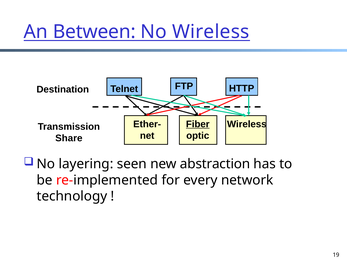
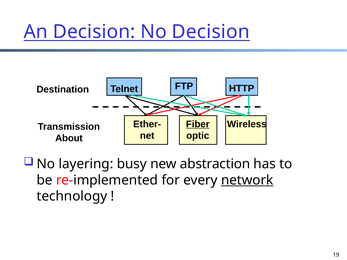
An Between: Between -> Decision
No Wireless: Wireless -> Decision
Share: Share -> About
seen: seen -> busy
network underline: none -> present
